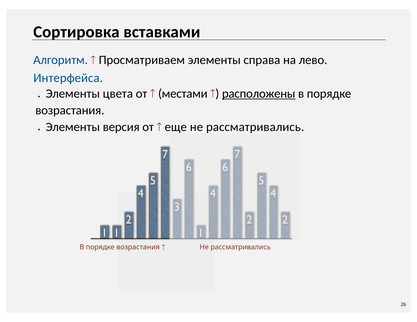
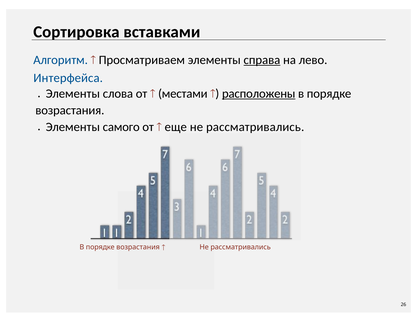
справа underline: none -> present
цвета: цвета -> слова
версия: версия -> самого
